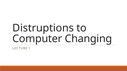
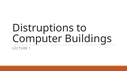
Changing: Changing -> Buildings
